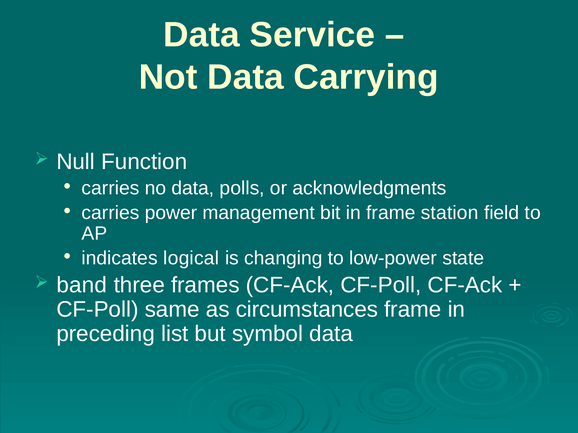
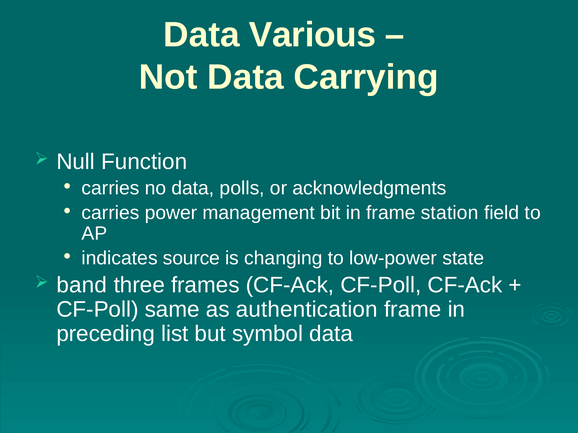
Service: Service -> Various
logical: logical -> source
circumstances: circumstances -> authentication
